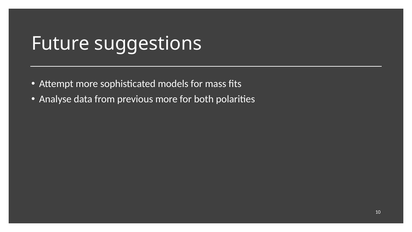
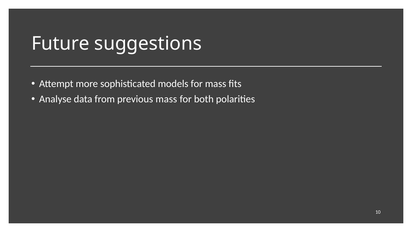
previous more: more -> mass
